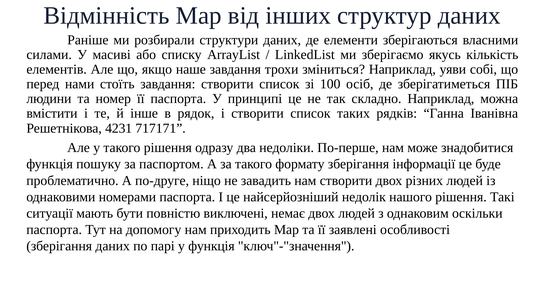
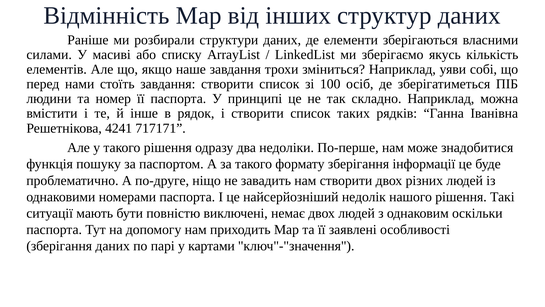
4231: 4231 -> 4241
у функція: функція -> картами
